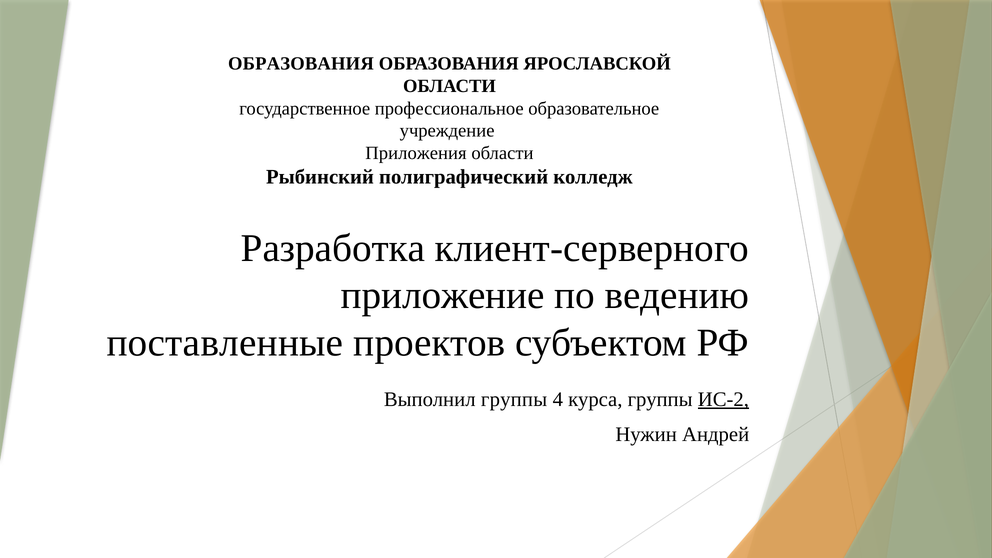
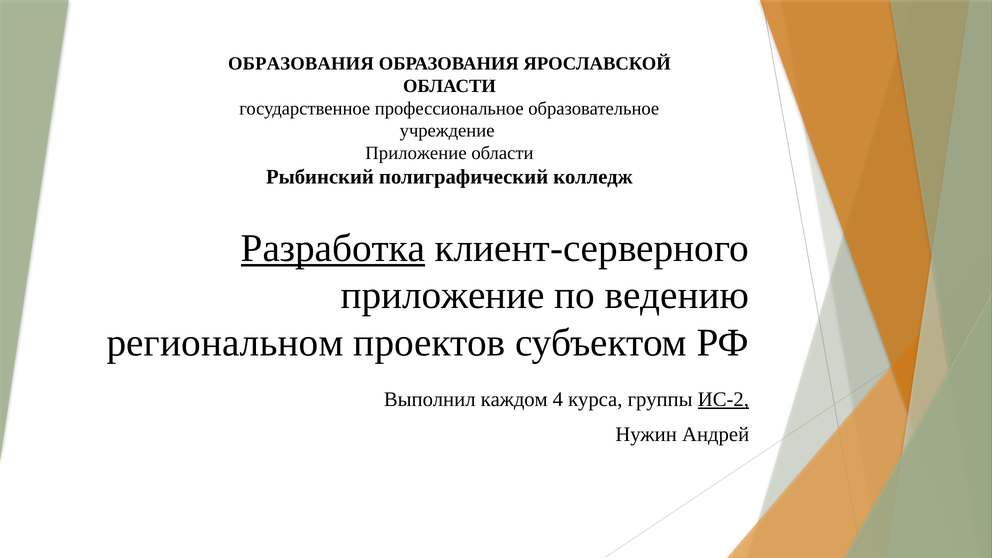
Приложения at (416, 153): Приложения -> Приложение
Разработка underline: none -> present
поставленные: поставленные -> региональном
Выполнил группы: группы -> каждом
